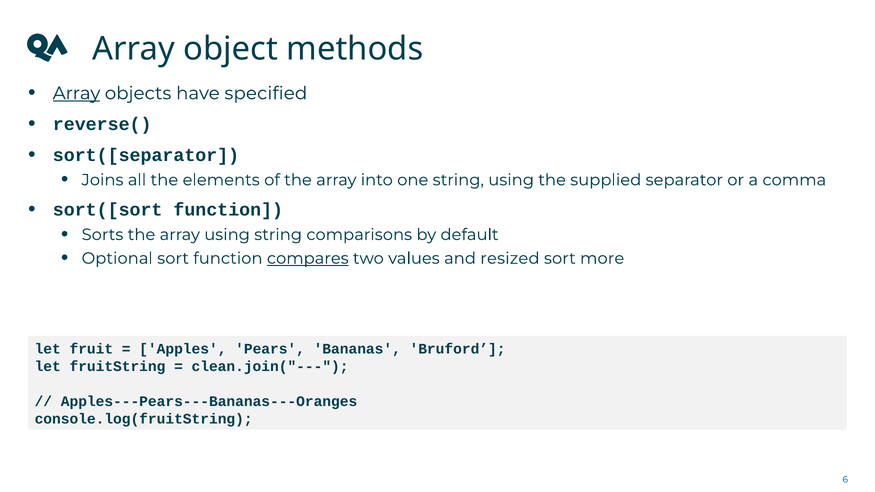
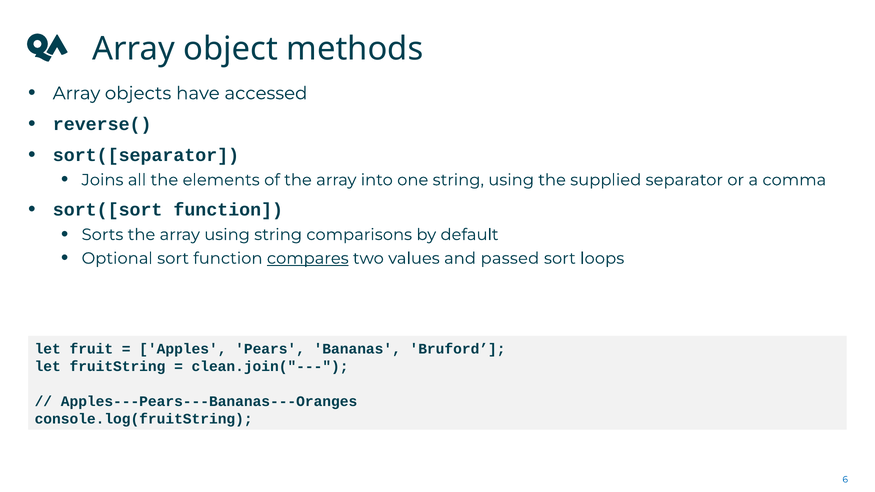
Array at (76, 93) underline: present -> none
specified: specified -> accessed
resized: resized -> passed
more: more -> loops
